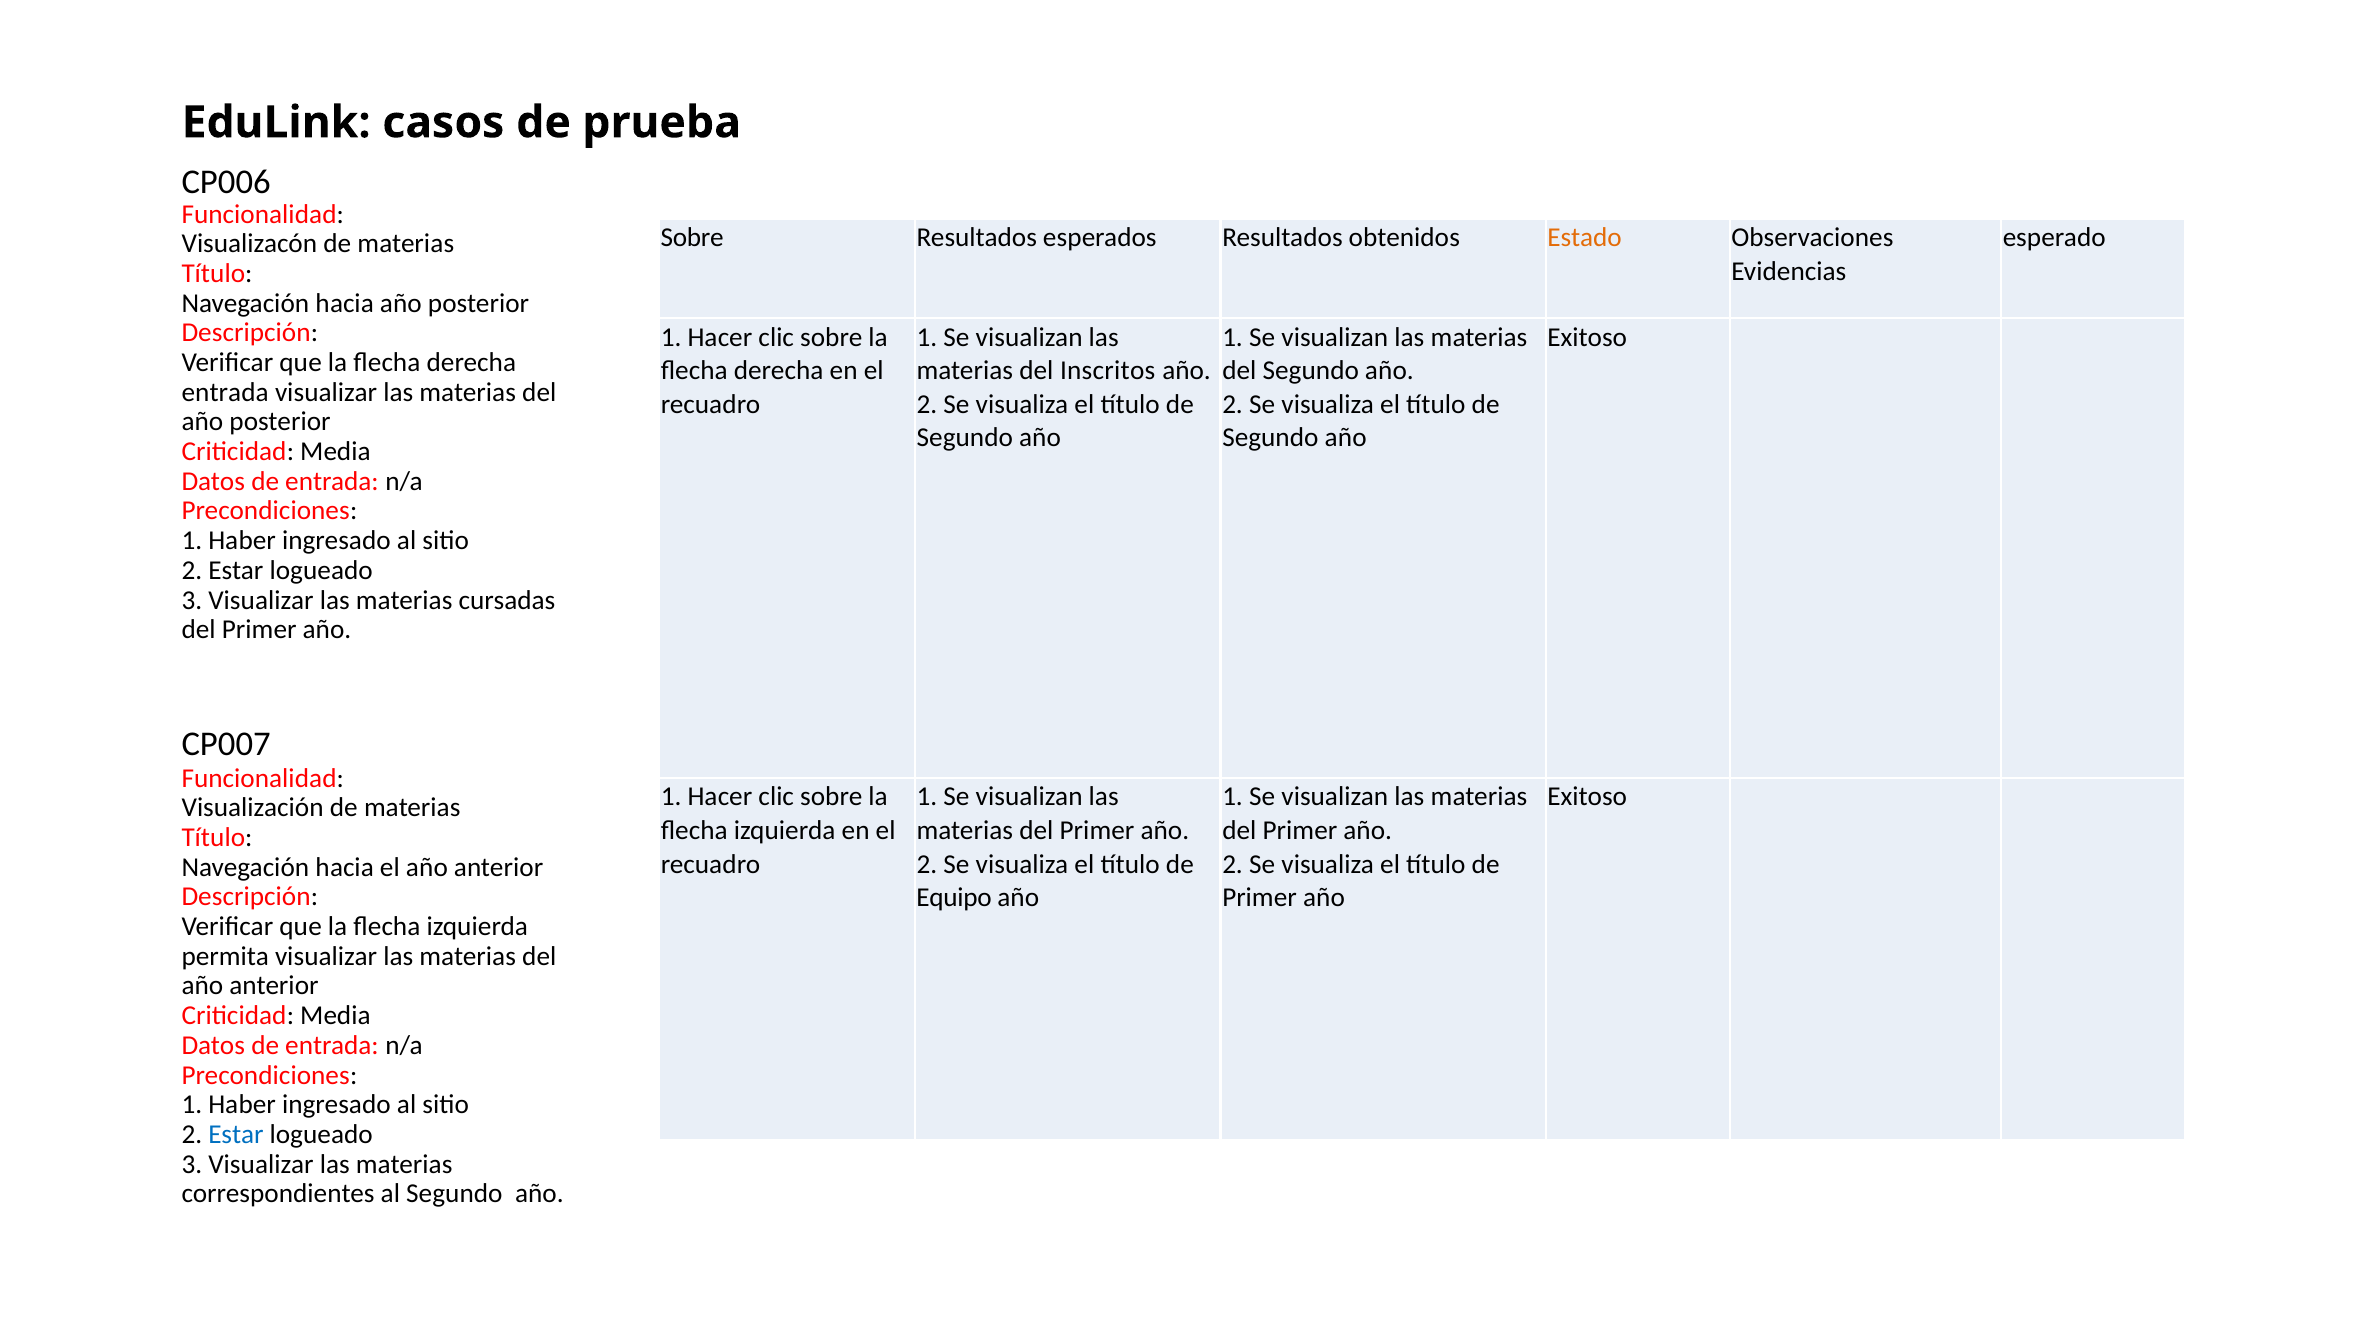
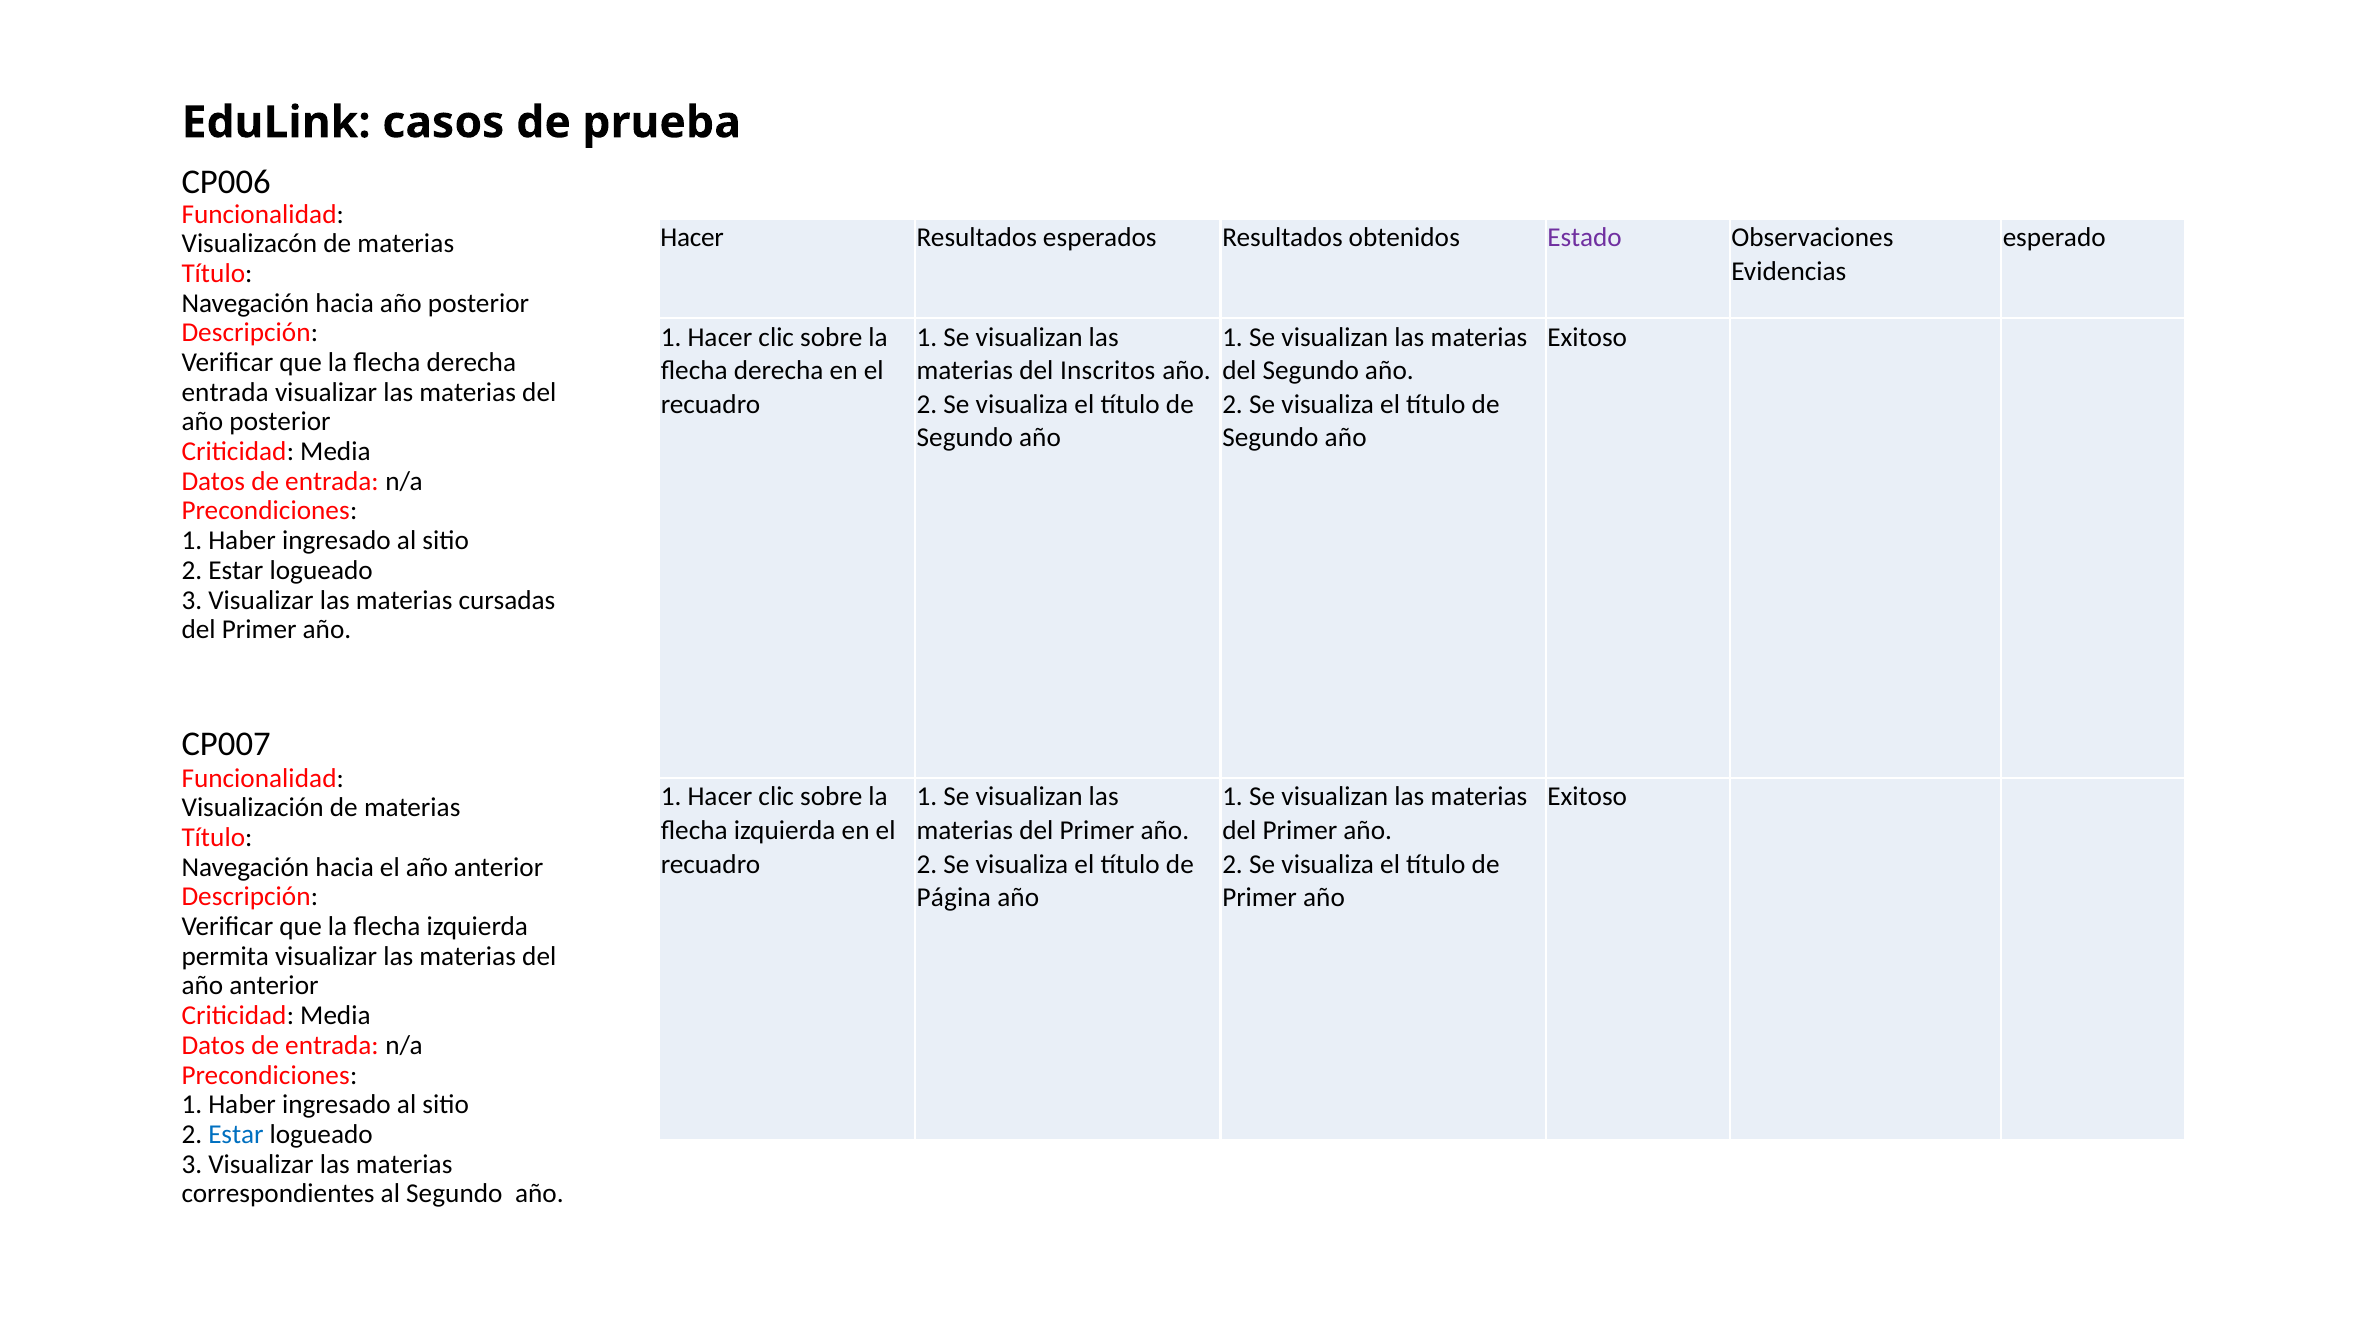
Sobre at (692, 238): Sobre -> Hacer
Estado colour: orange -> purple
Equipo: Equipo -> Página
